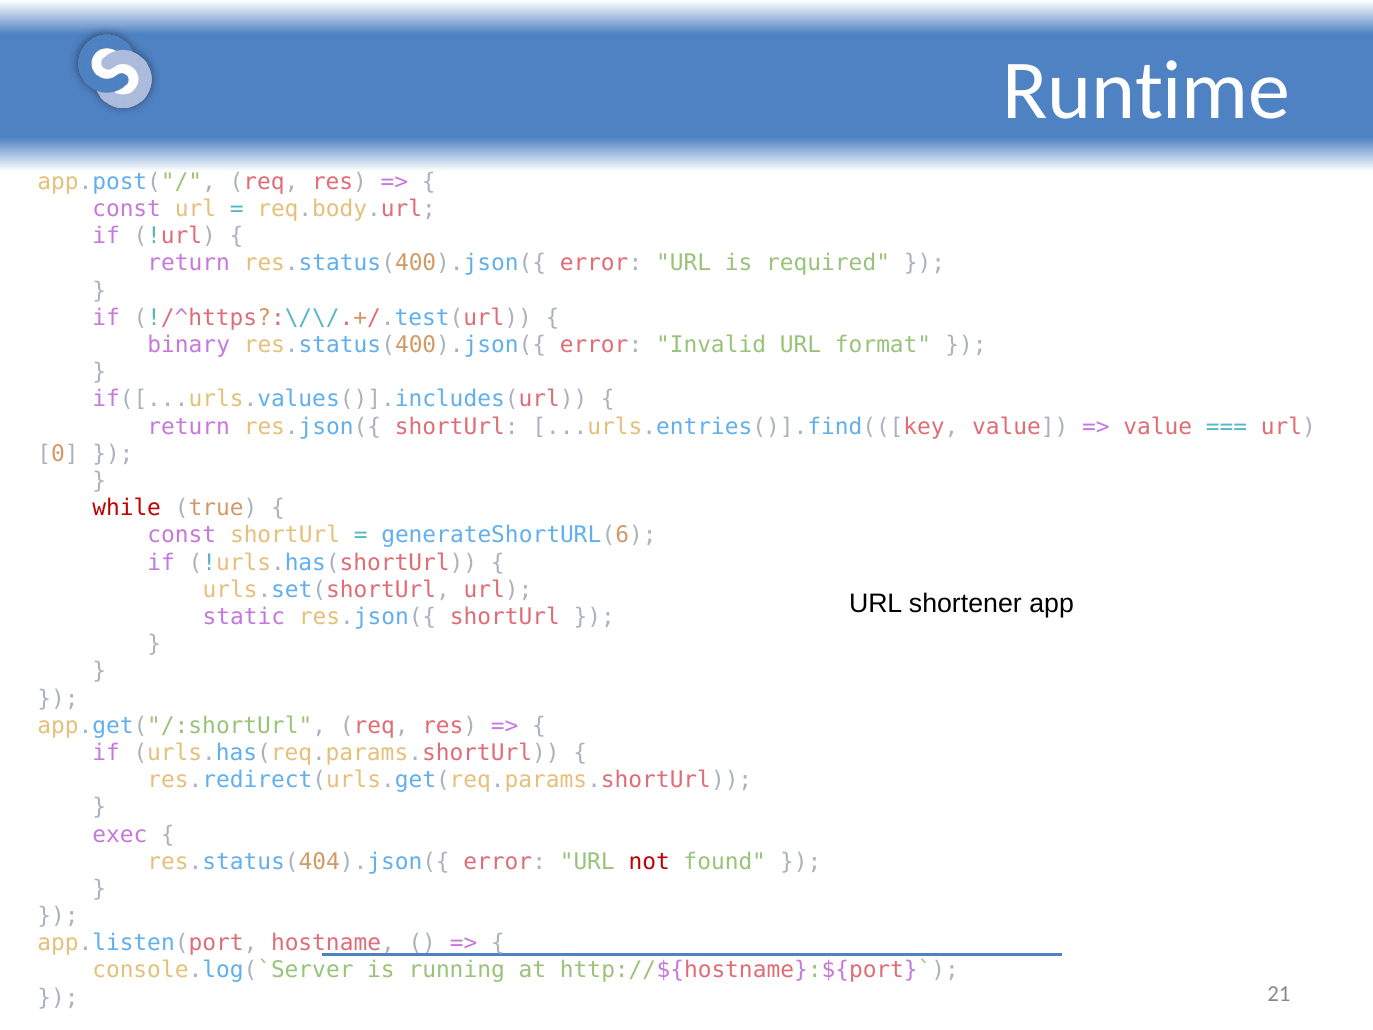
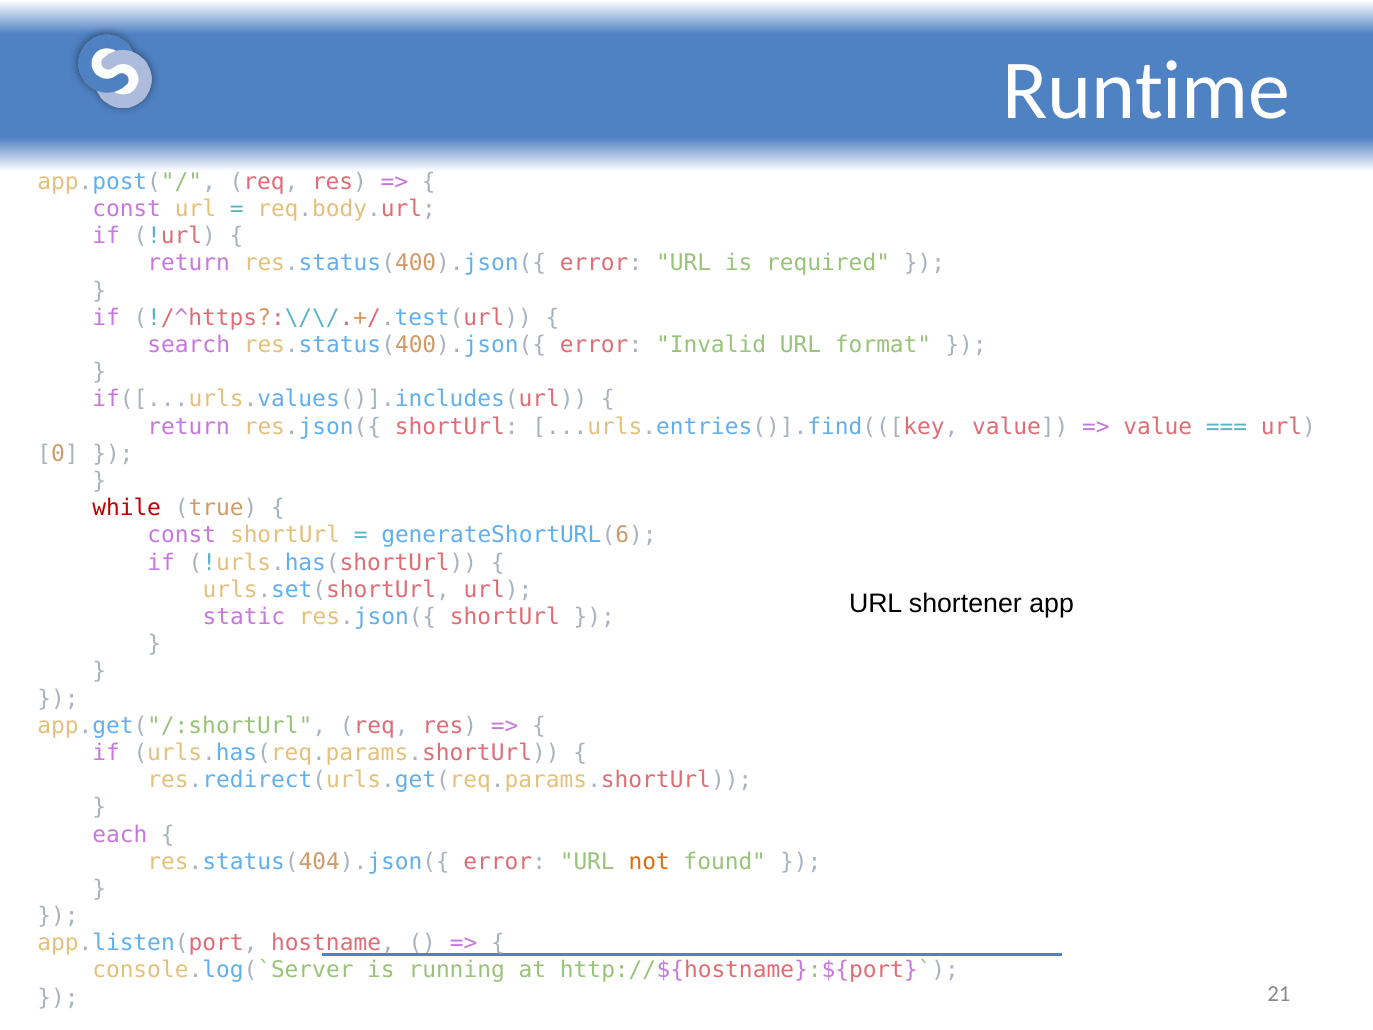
binary: binary -> search
exec: exec -> each
not colour: red -> orange
